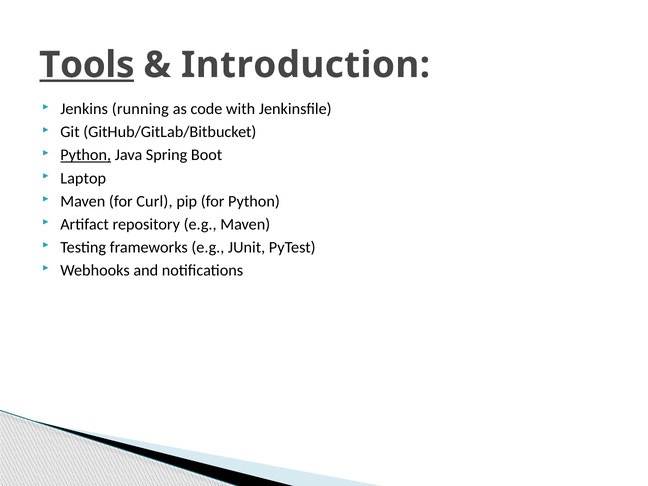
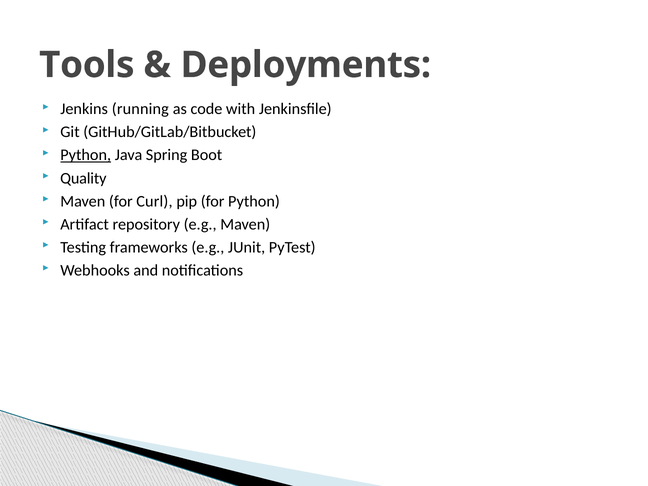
Tools underline: present -> none
Introduction: Introduction -> Deployments
Laptop: Laptop -> Quality
